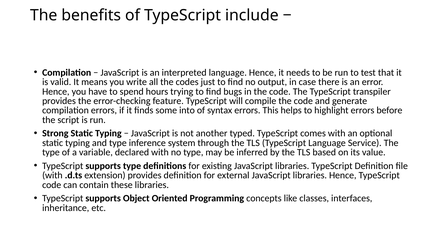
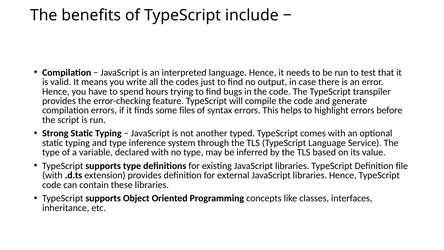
into: into -> files
